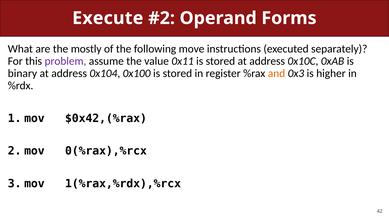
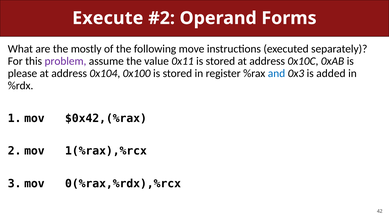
binary: binary -> please
and colour: orange -> blue
higher: higher -> added
0(%rax),%rcx: 0(%rax),%rcx -> 1(%rax),%rcx
1(%rax,%rdx),%rcx: 1(%rax,%rdx),%rcx -> 0(%rax,%rdx),%rcx
